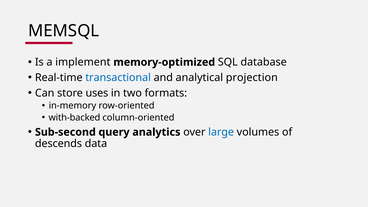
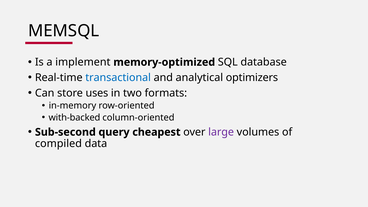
projection: projection -> optimizers
analytics: analytics -> cheapest
large colour: blue -> purple
descends: descends -> compiled
